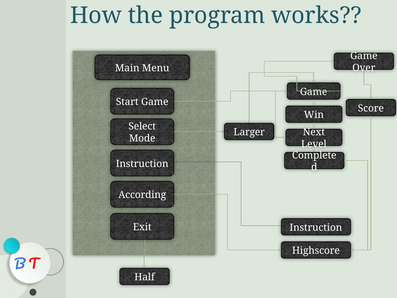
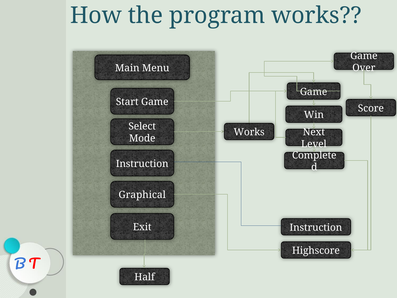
Larger at (249, 132): Larger -> Works
According: According -> Graphical
